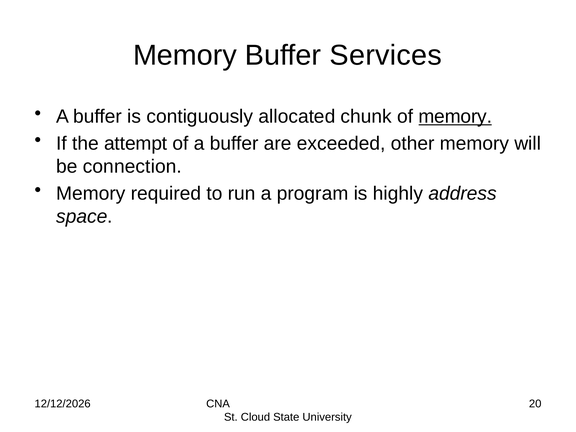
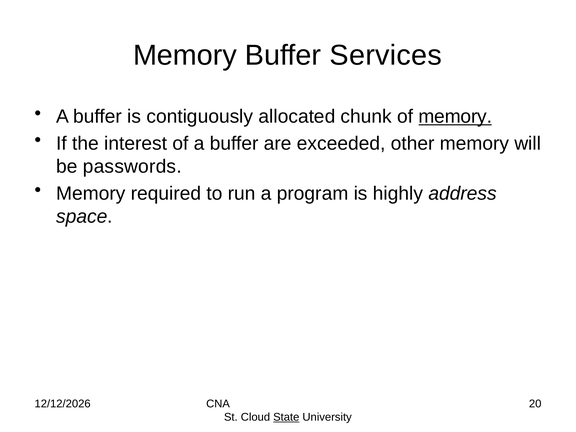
attempt: attempt -> interest
connection: connection -> passwords
State underline: none -> present
